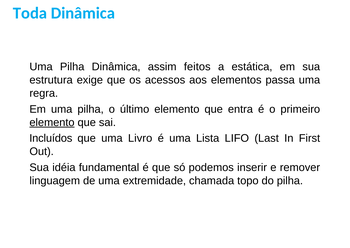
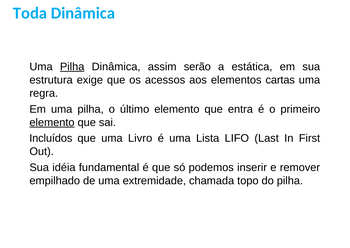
Pilha at (72, 67) underline: none -> present
feitos: feitos -> serão
passa: passa -> cartas
linguagem: linguagem -> empilhado
